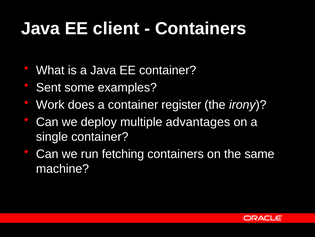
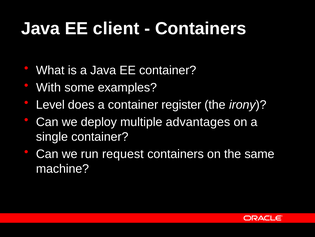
Sent: Sent -> With
Work: Work -> Level
fetching: fetching -> request
